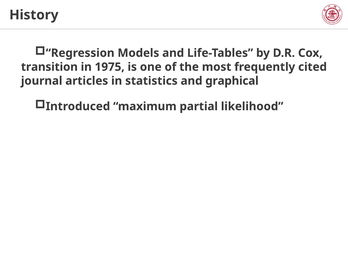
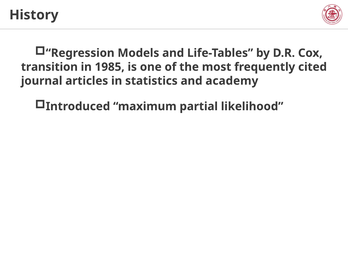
1975: 1975 -> 1985
graphical: graphical -> academy
